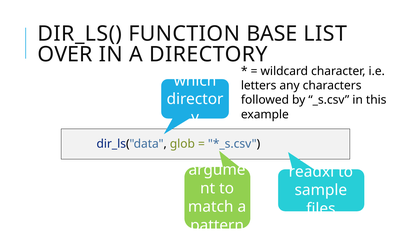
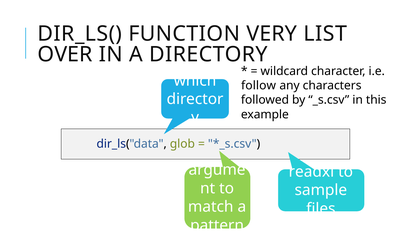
BASE: BASE -> VERY
letters: letters -> follow
